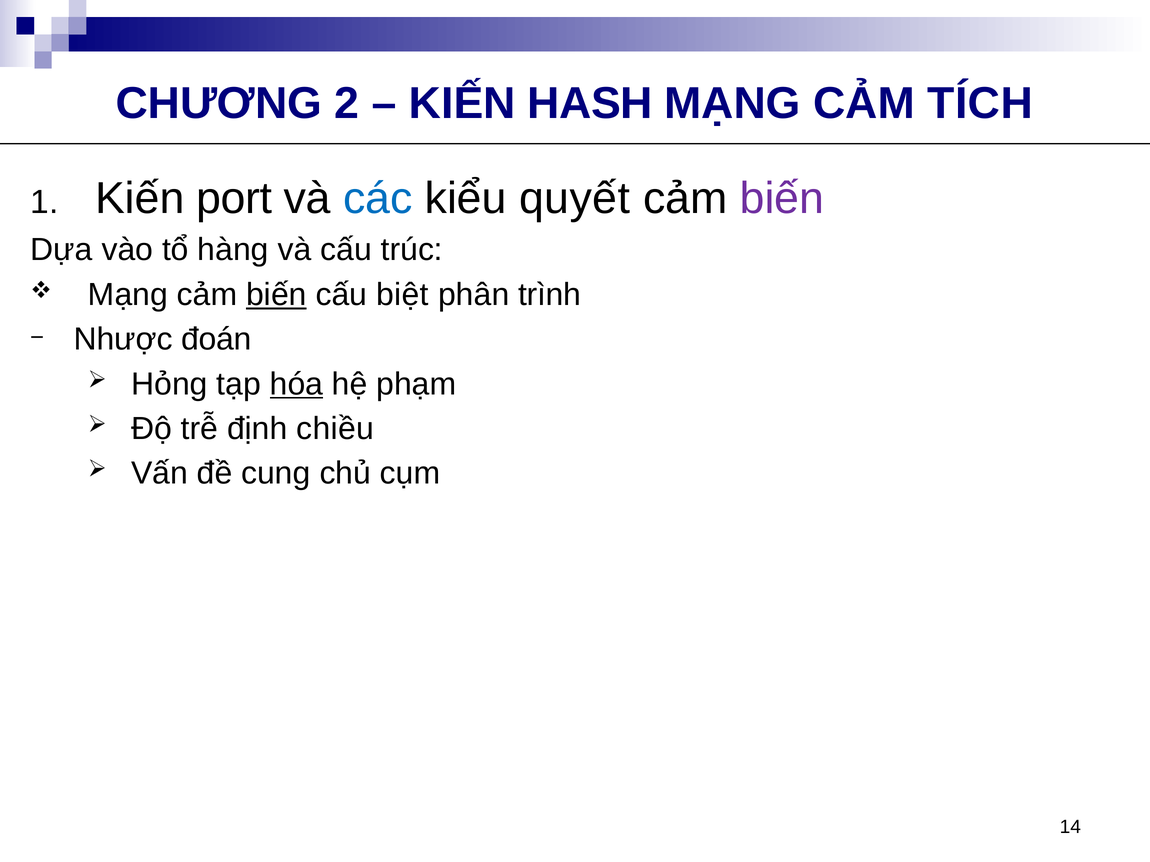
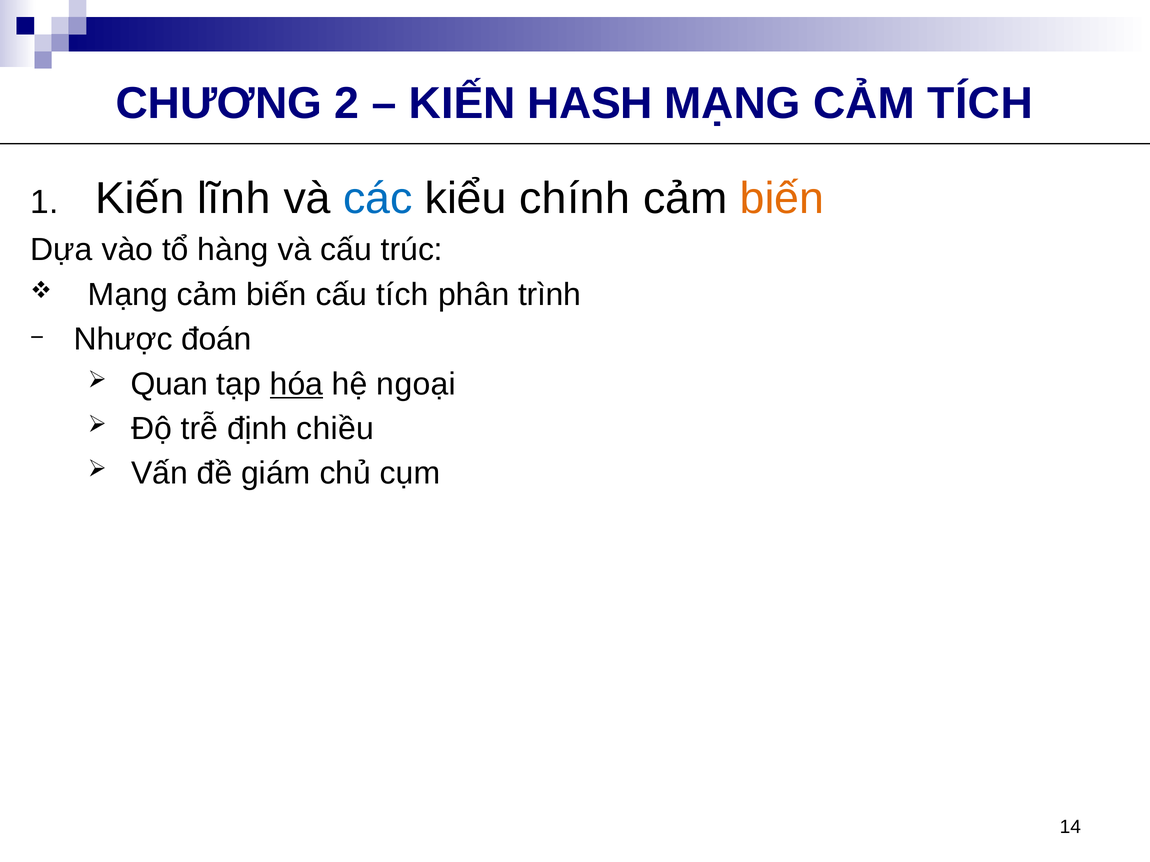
port: port -> lĩnh
quyết: quyết -> chính
biến at (782, 199) colour: purple -> orange
biến at (276, 295) underline: present -> none
cấu biệt: biệt -> tích
Hỏng: Hỏng -> Quan
phạm: phạm -> ngoại
cung: cung -> giám
